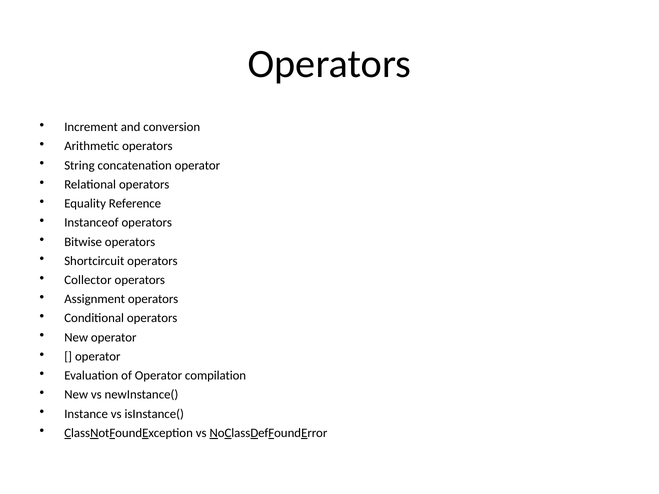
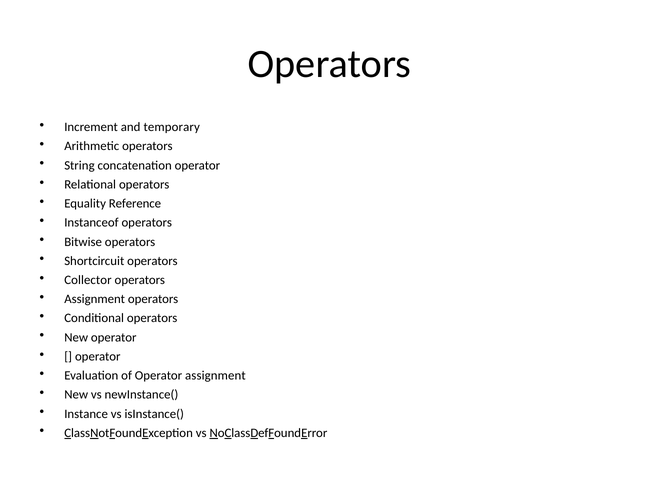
conversion: conversion -> temporary
Operator compilation: compilation -> assignment
